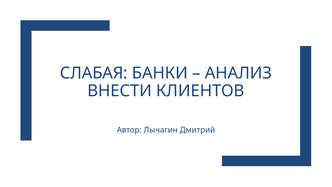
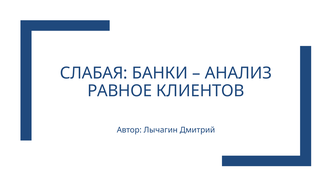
ВНЕСТИ: ВНЕСТИ -> РАВНОЕ
